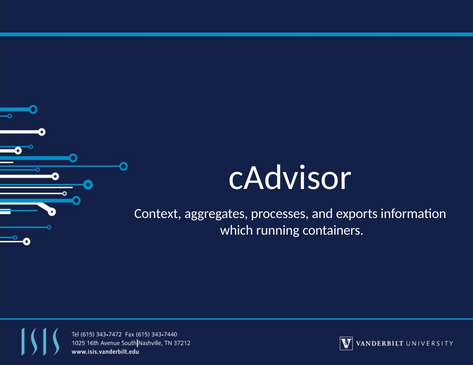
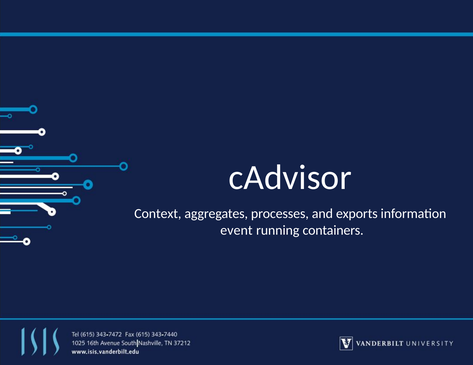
which: which -> event
